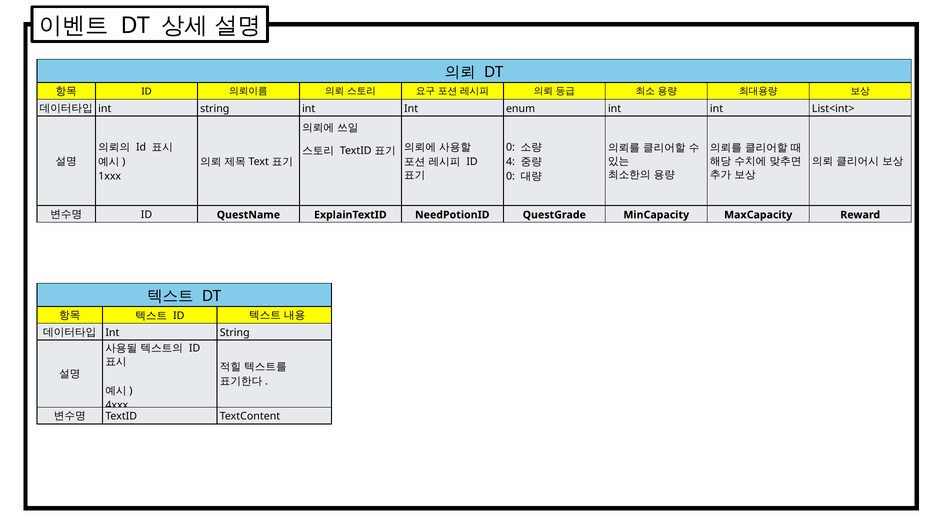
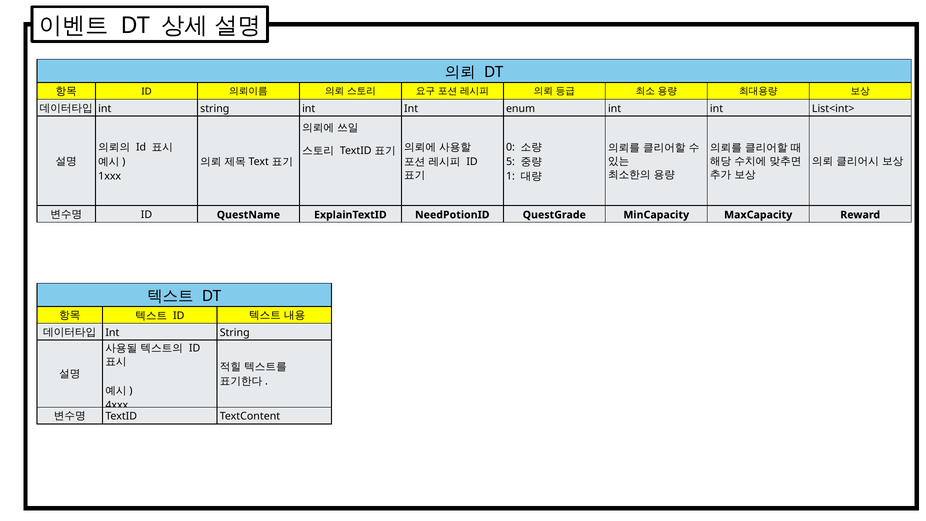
4: 4 -> 5
0 at (511, 176): 0 -> 1
